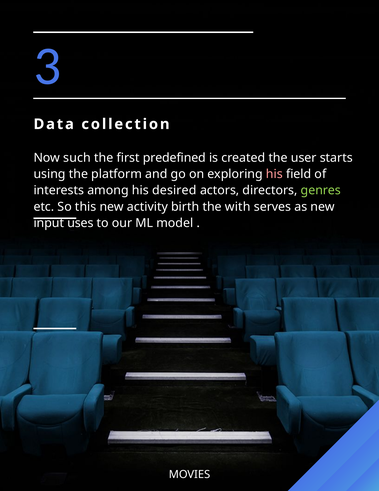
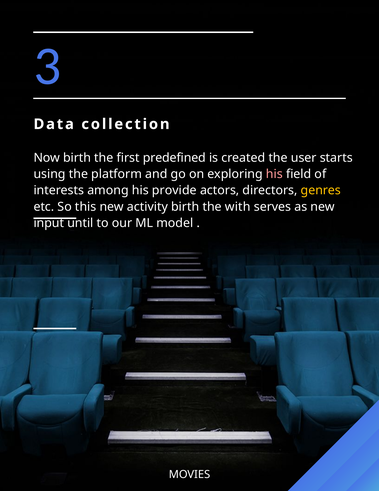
Now such: such -> birth
desired: desired -> provide
genres colour: light green -> yellow
uses: uses -> until
